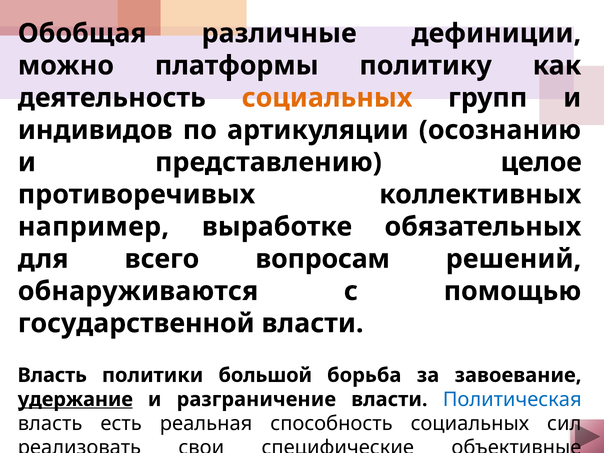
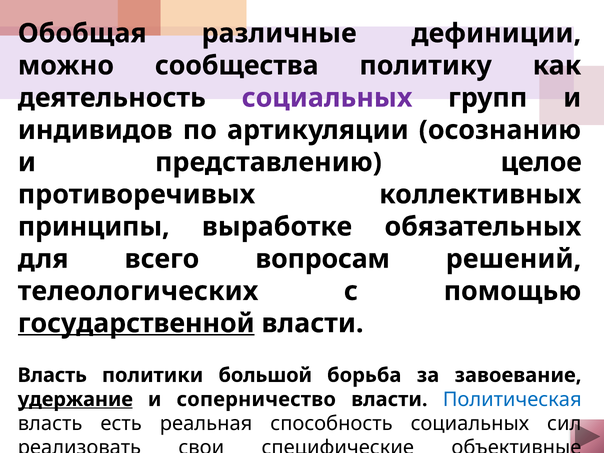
платформы: платформы -> сообщества
социальных at (327, 98) colour: orange -> purple
например: например -> принципы
обнаруживаются: обнаруживаются -> телеологических
государственной underline: none -> present
разграничение: разграничение -> соперничество
